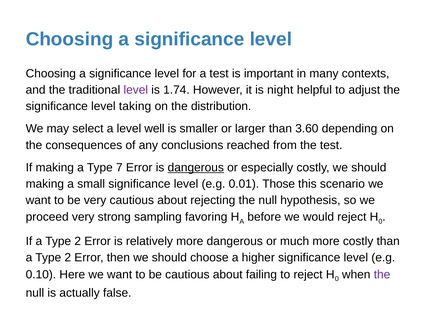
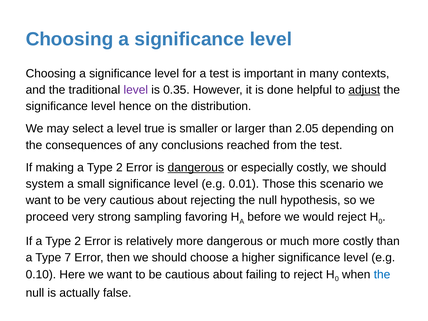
1.74: 1.74 -> 0.35
night: night -> done
adjust underline: none -> present
taking: taking -> hence
well: well -> true
3.60: 3.60 -> 2.05
making a Type 7: 7 -> 2
making at (45, 184): making -> system
2 at (68, 258): 2 -> 7
the at (382, 274) colour: purple -> blue
